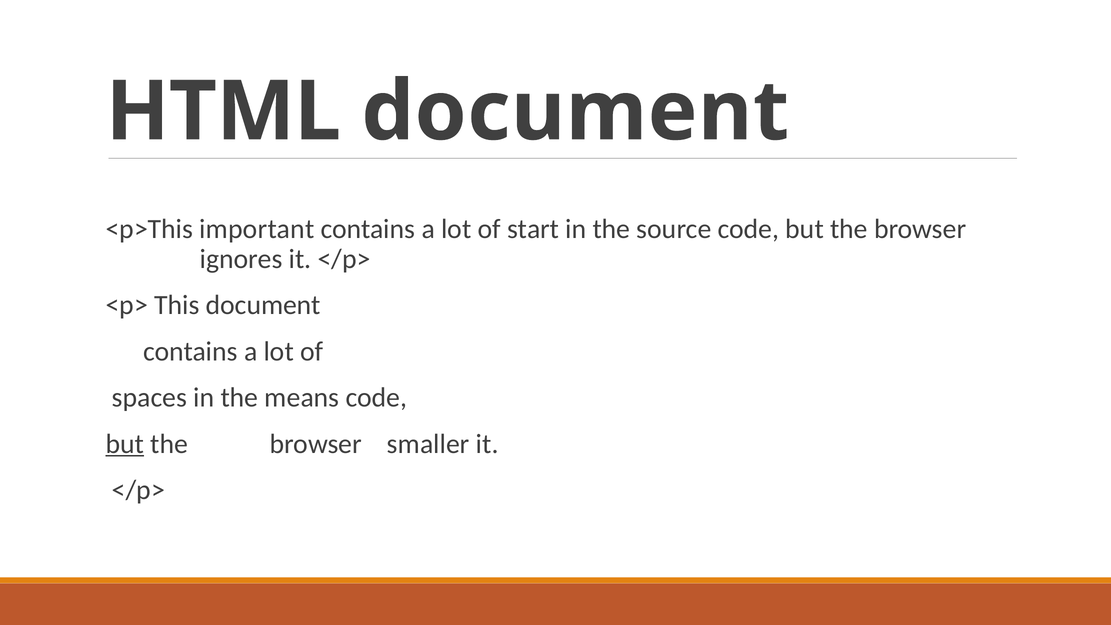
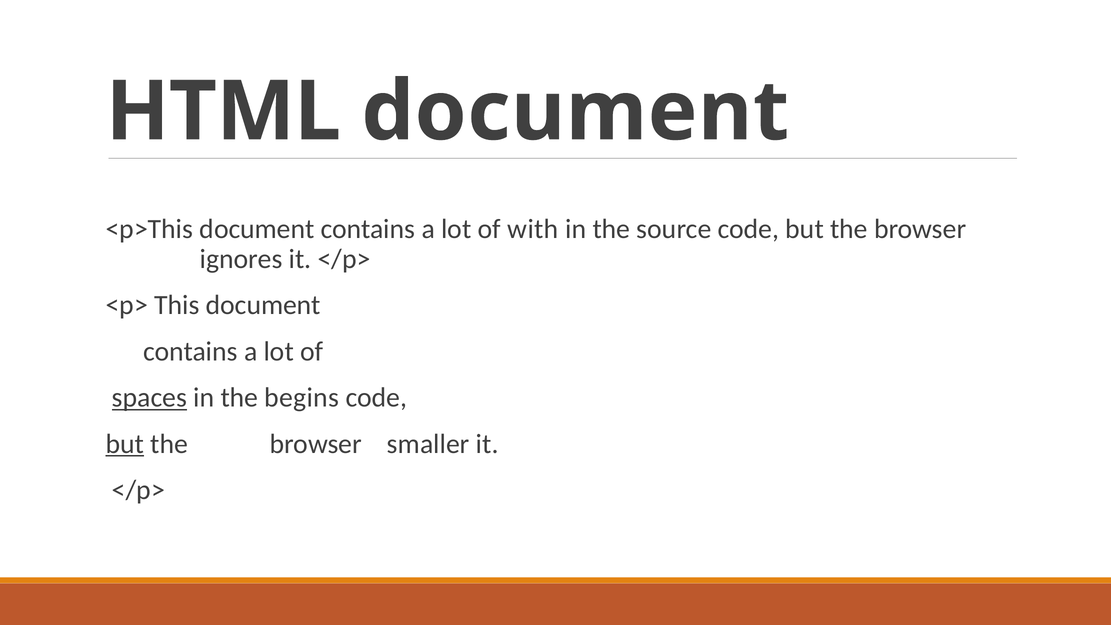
<p>This important: important -> document
start: start -> with
spaces underline: none -> present
means: means -> begins
